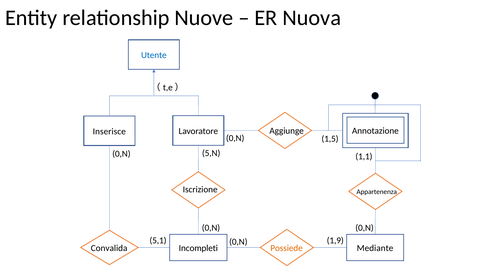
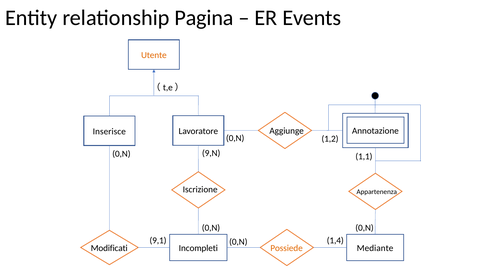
Nuove: Nuove -> Pagina
Nuova: Nuova -> Events
Utente colour: blue -> orange
1,5: 1,5 -> 1,2
5,N: 5,N -> 9,N
5,1: 5,1 -> 9,1
1,9: 1,9 -> 1,4
Convalida: Convalida -> Modificati
